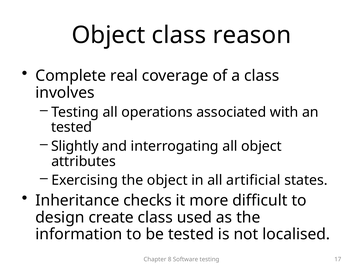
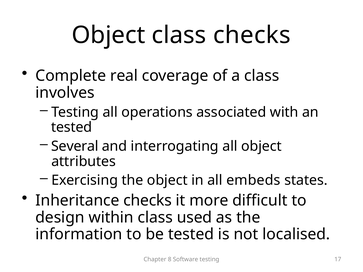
class reason: reason -> checks
Slightly: Slightly -> Several
artificial: artificial -> embeds
create: create -> within
